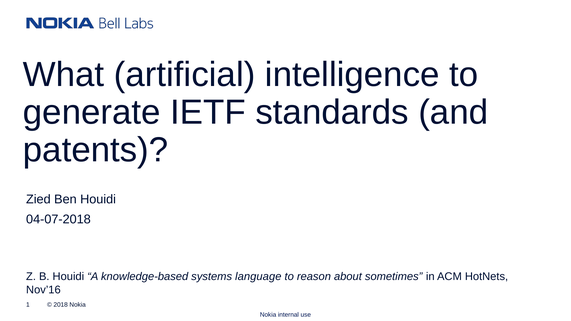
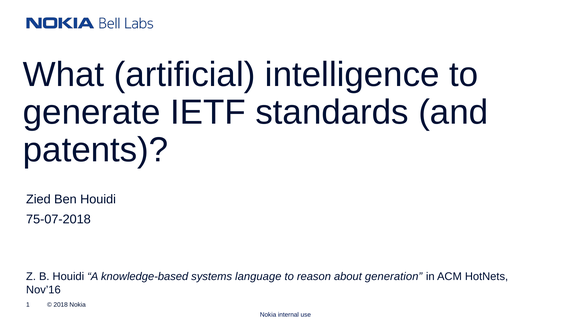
04-07-2018: 04-07-2018 -> 75-07-2018
sometimes: sometimes -> generation
